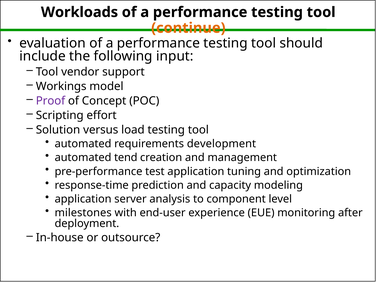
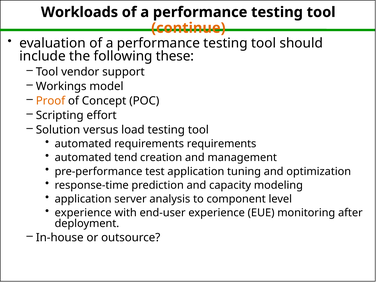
input: input -> these
Proof colour: purple -> orange
requirements development: development -> requirements
milestones at (83, 213): milestones -> experience
